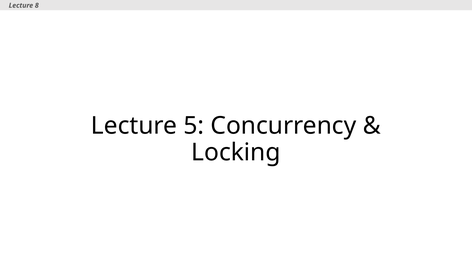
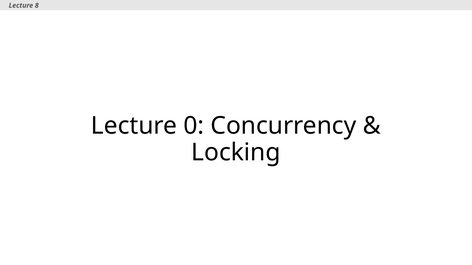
5: 5 -> 0
